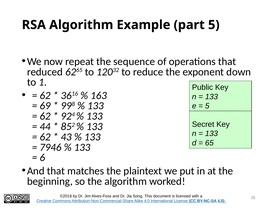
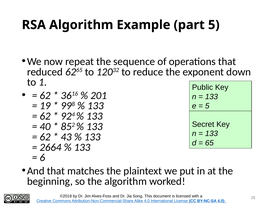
163: 163 -> 201
69: 69 -> 19
44: 44 -> 40
7946: 7946 -> 2664
